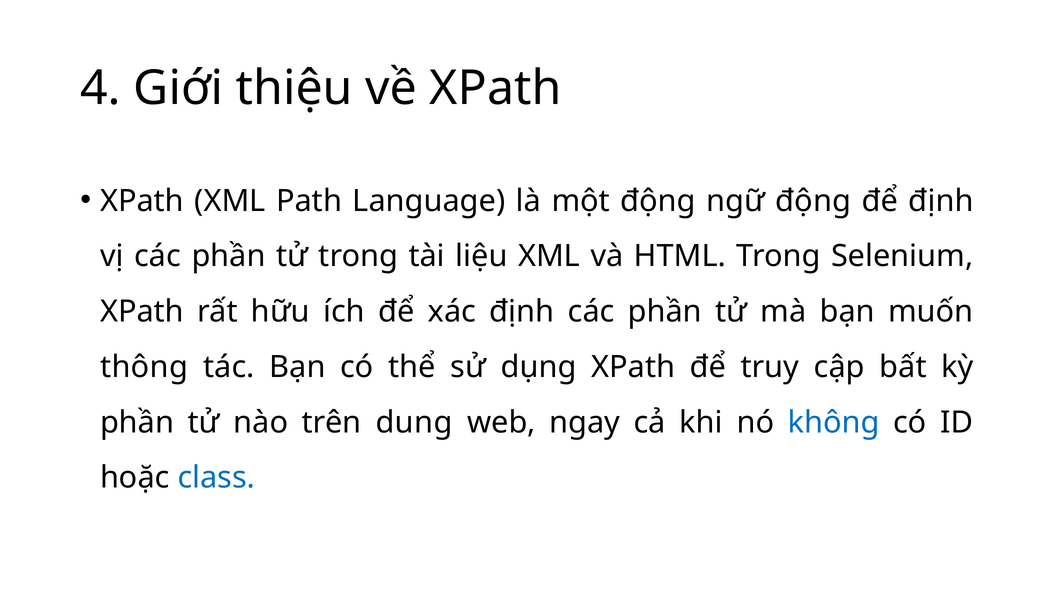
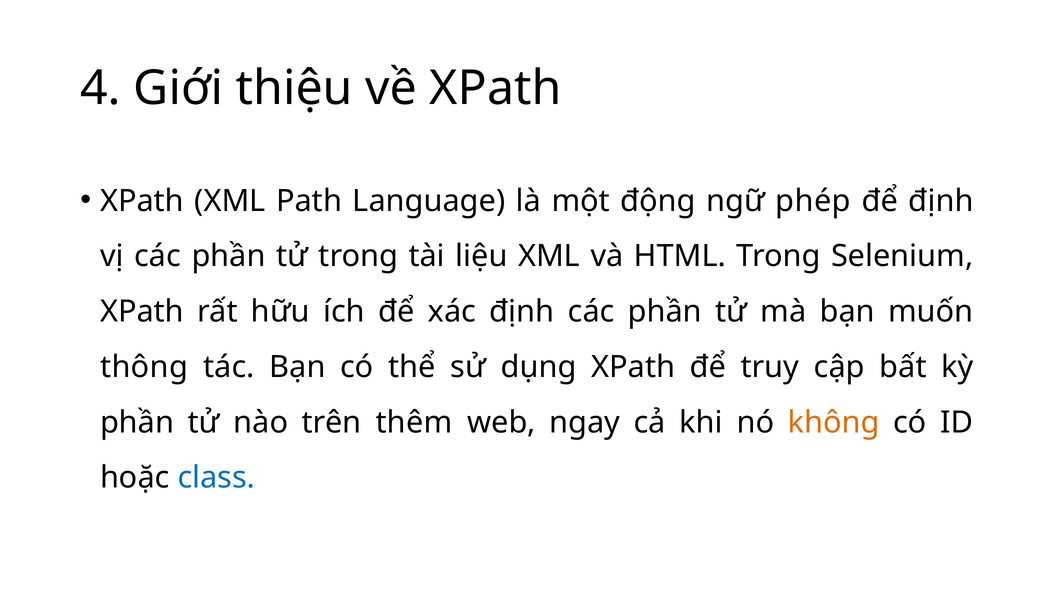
ngữ động: động -> phép
dung: dung -> thêm
không colour: blue -> orange
